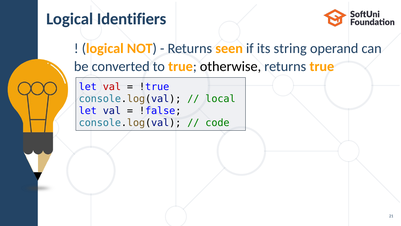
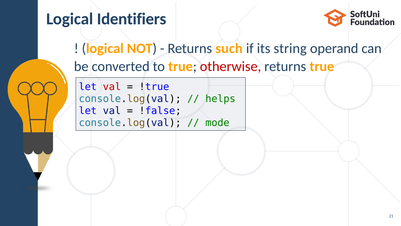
seen: seen -> such
otherwise colour: black -> red
local: local -> helps
code: code -> mode
